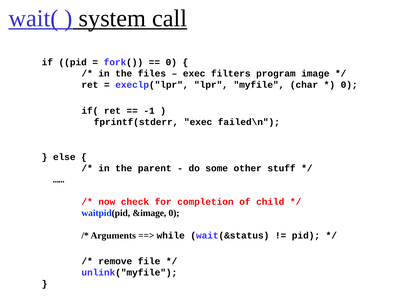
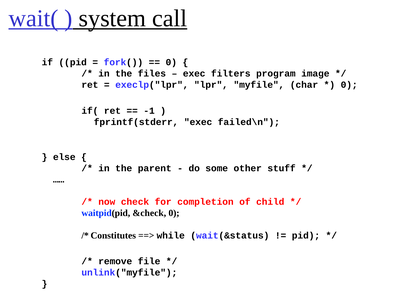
&image: &image -> &check
Arguments: Arguments -> Constitutes
